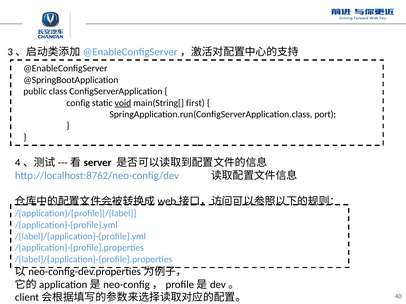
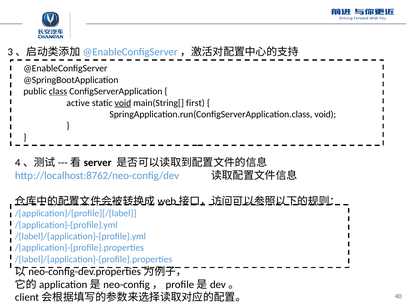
class underline: none -> present
config: config -> active
SpringApplication.run(ConfigServerApplication.class port: port -> void
